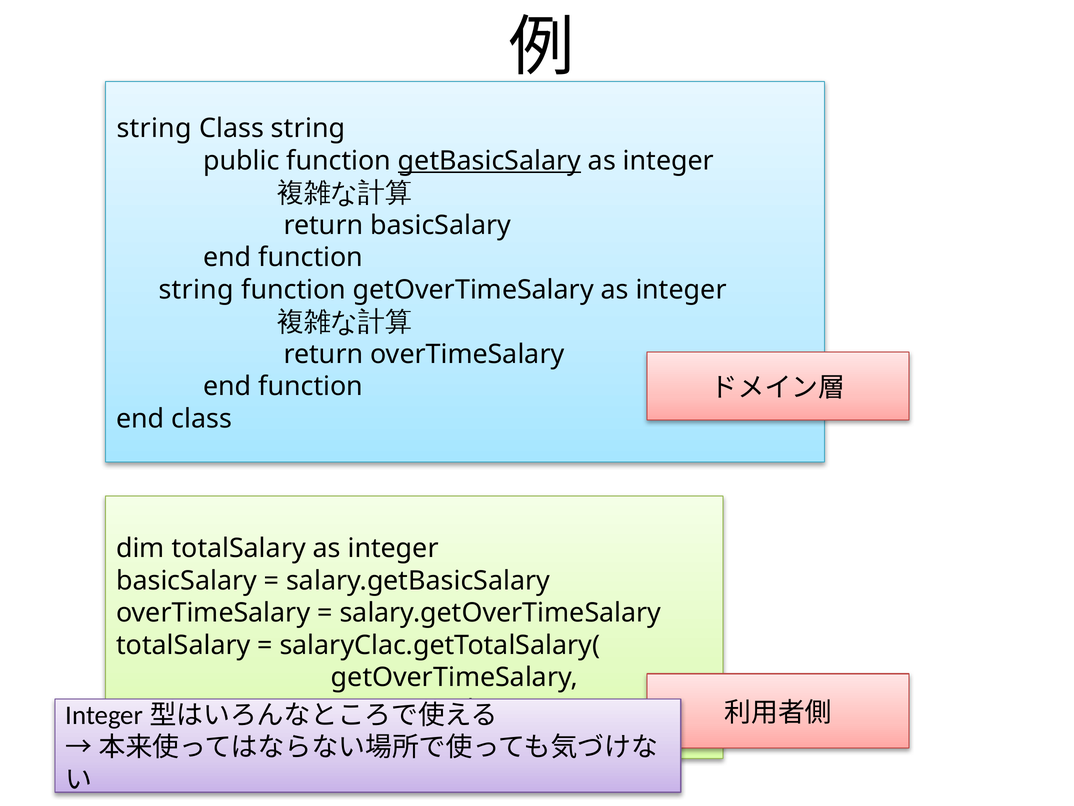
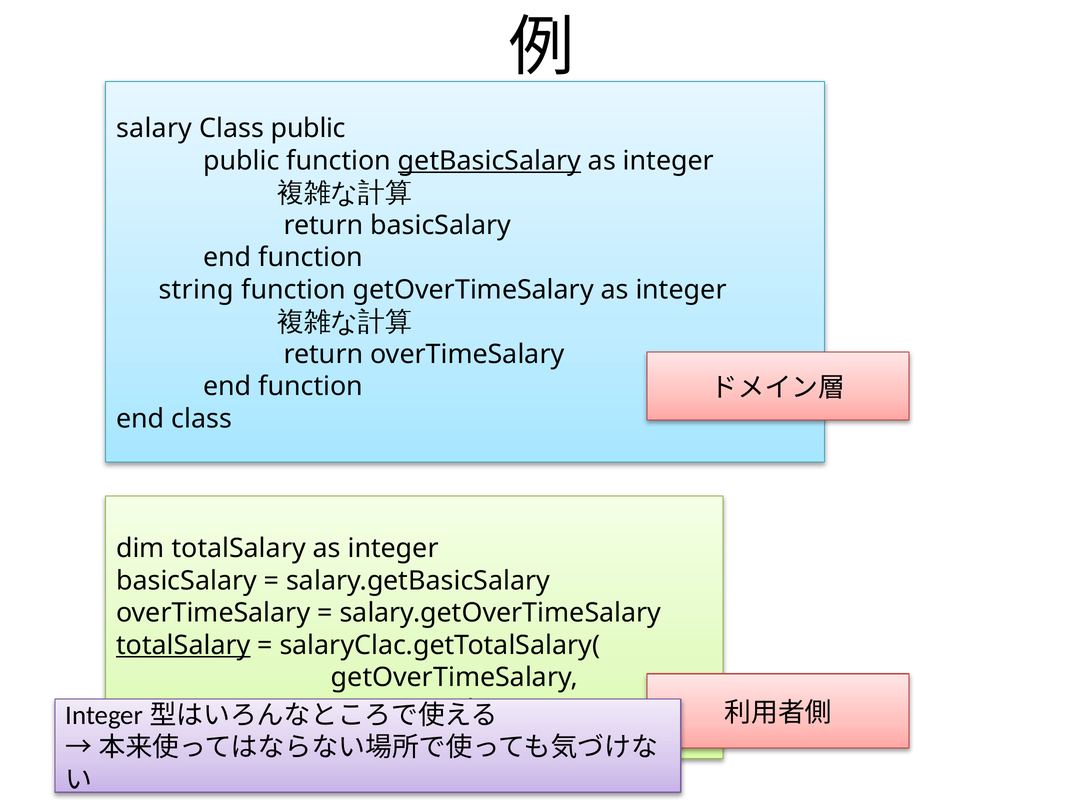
string at (154, 129): string -> salary
Class string: string -> public
totalSalary at (183, 645) underline: none -> present
